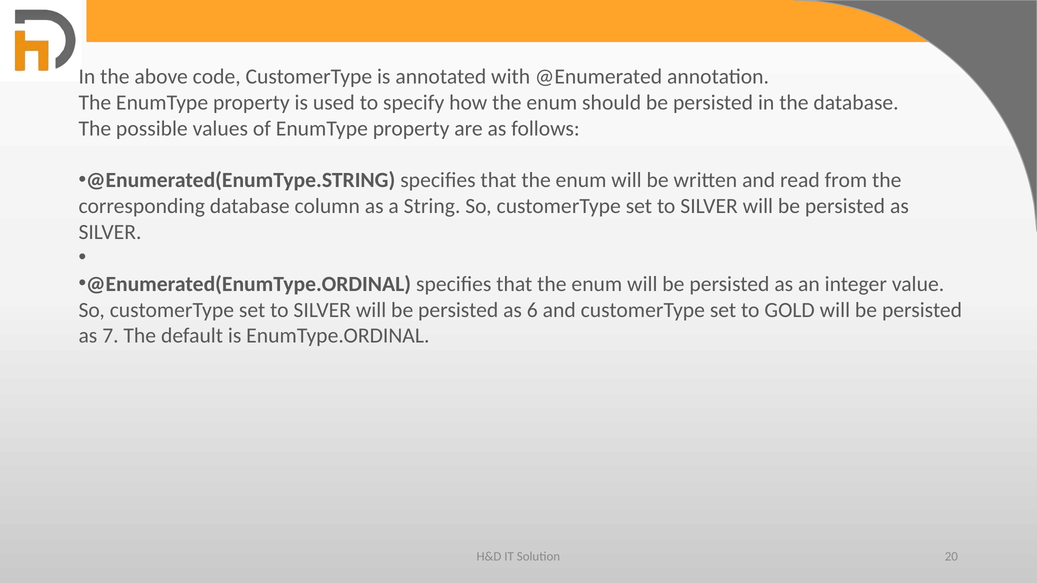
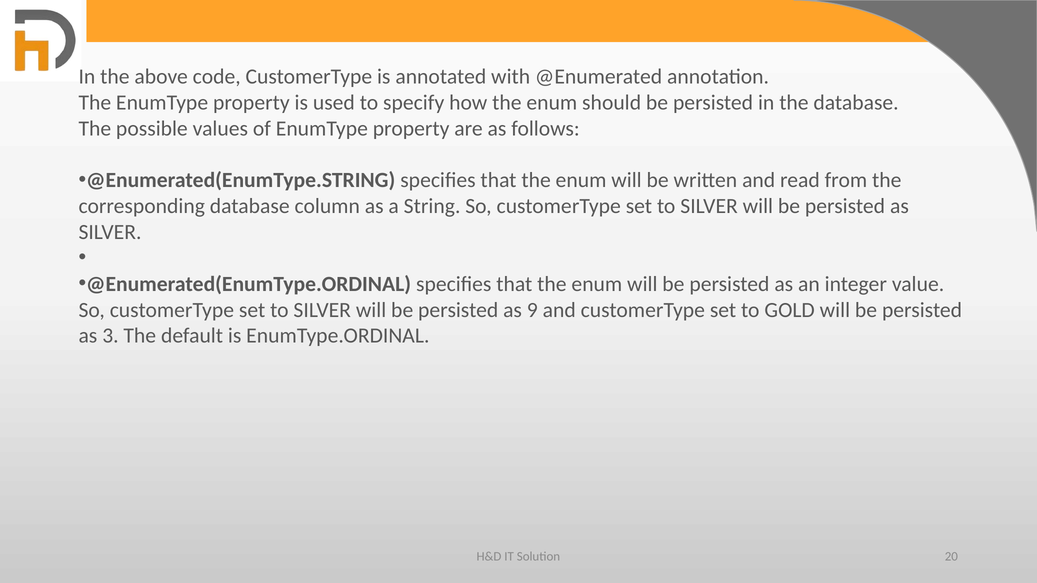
6: 6 -> 9
7: 7 -> 3
